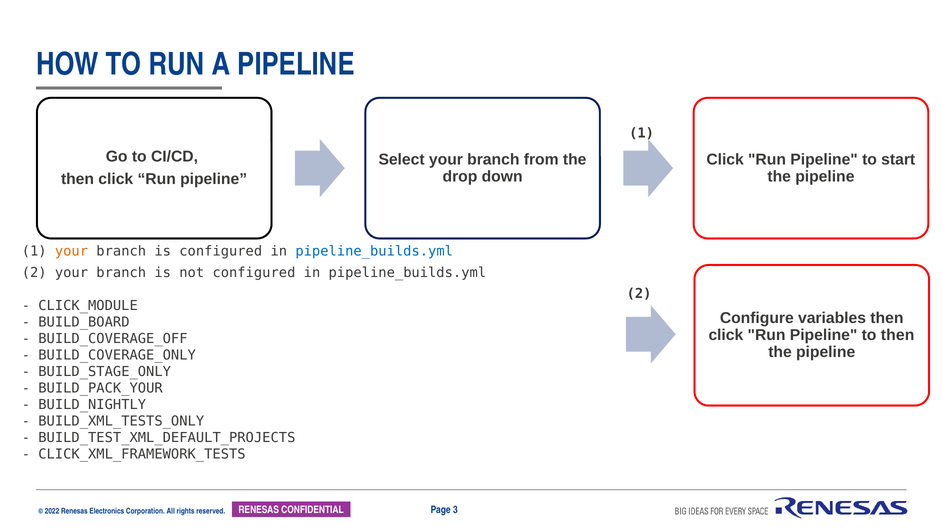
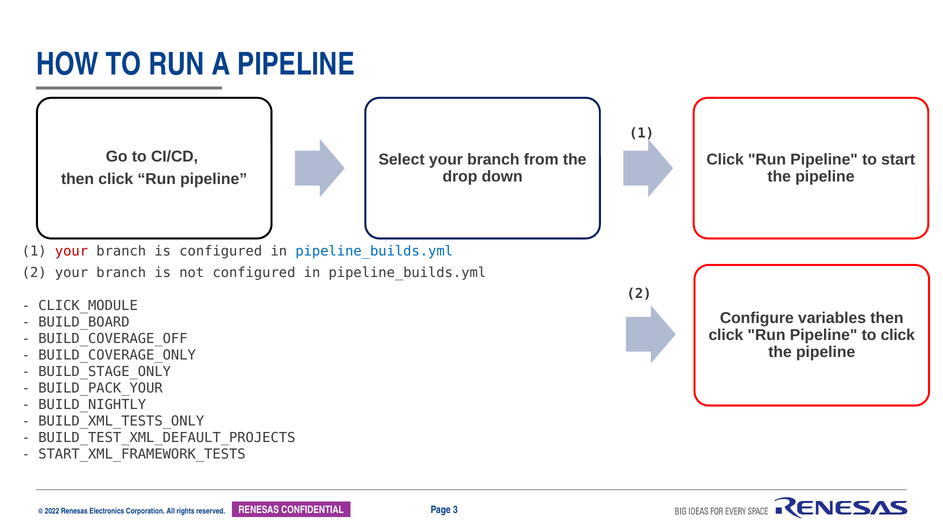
your at (71, 251) colour: orange -> red
to then: then -> click
CLICK_XML_FRAMEWORK_TESTS: CLICK_XML_FRAMEWORK_TESTS -> START_XML_FRAMEWORK_TESTS
